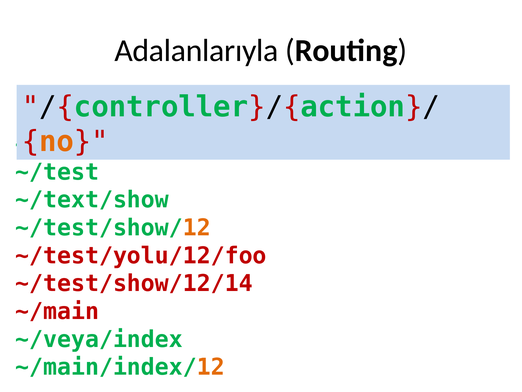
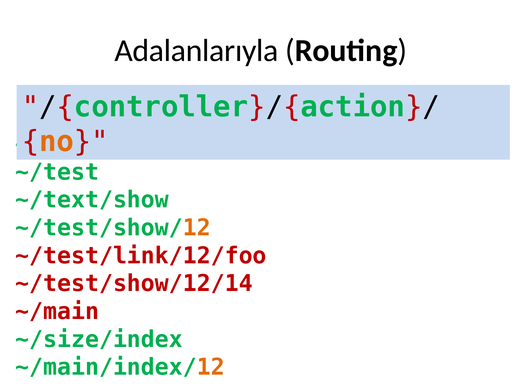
~/test/yolu/12/foo: ~/test/yolu/12/foo -> ~/test/link/12/foo
~/veya/index: ~/veya/index -> ~/size/index
